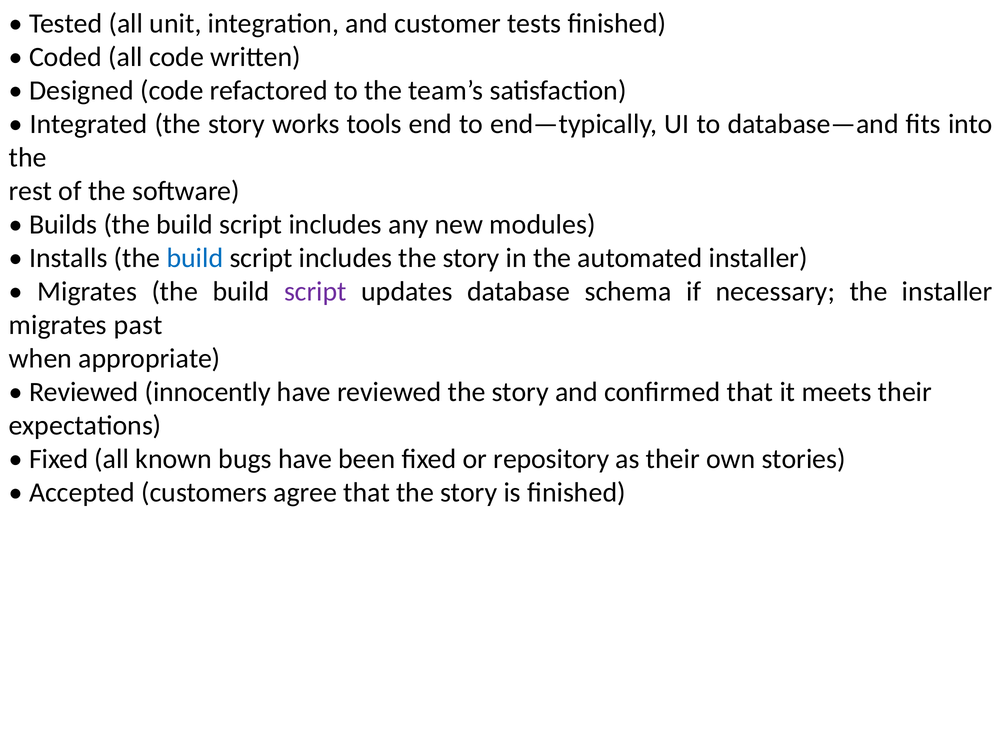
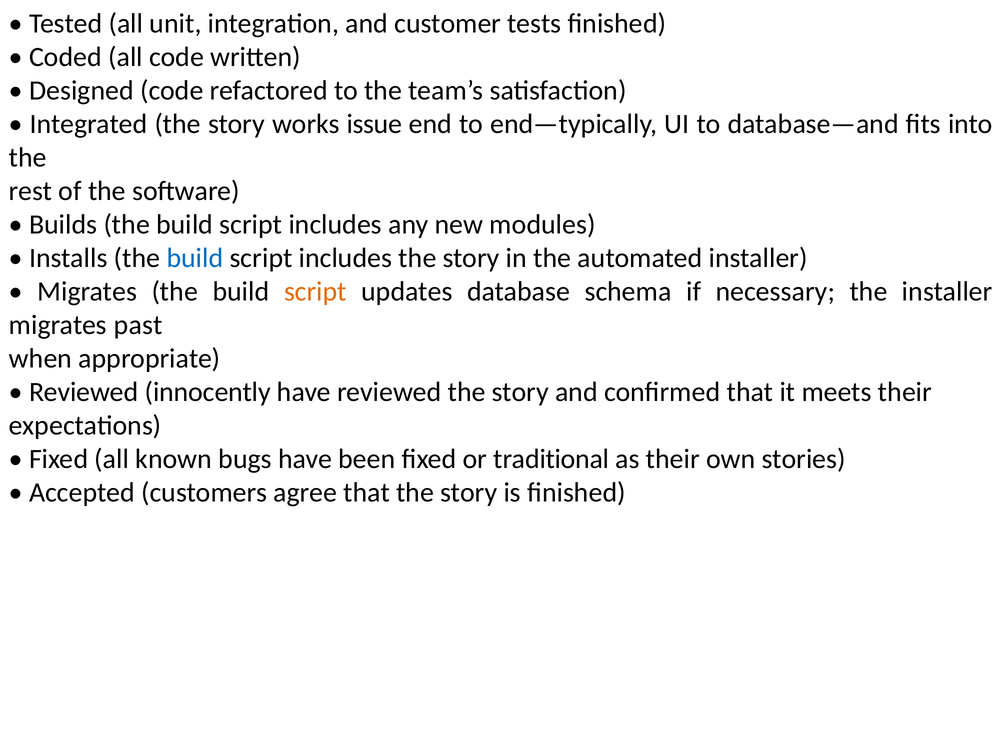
tools: tools -> issue
script at (315, 291) colour: purple -> orange
repository: repository -> traditional
